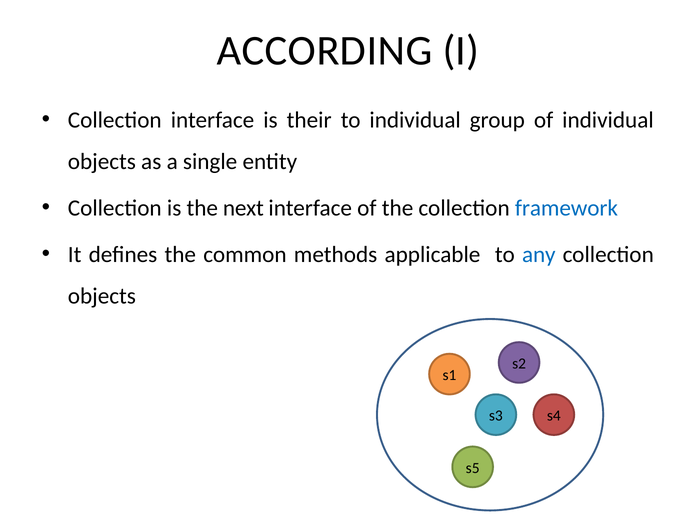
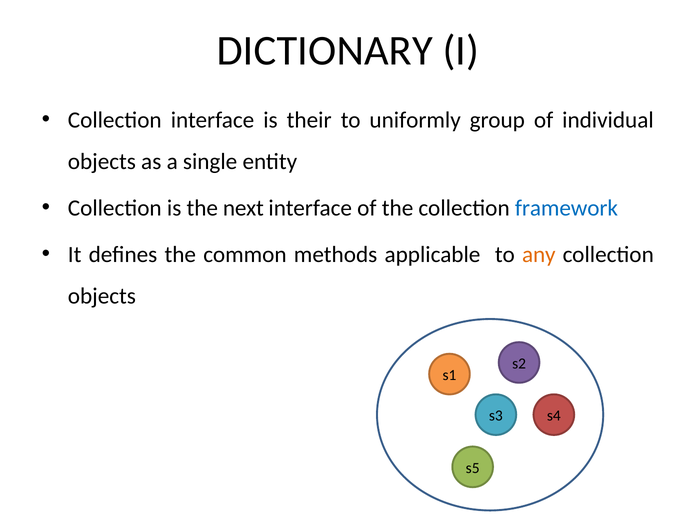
ACCORDING: ACCORDING -> DICTIONARY
to individual: individual -> uniformly
any colour: blue -> orange
